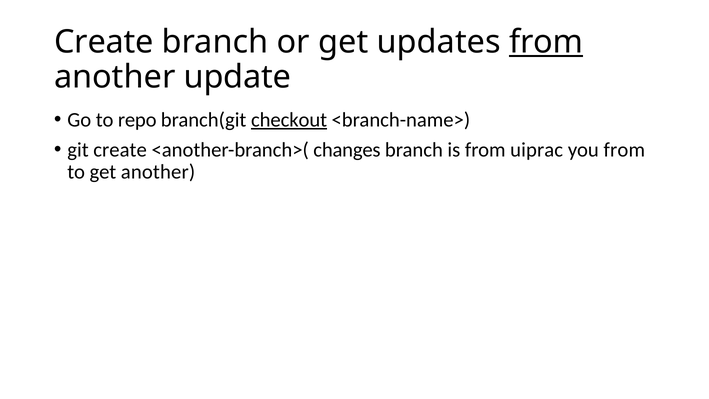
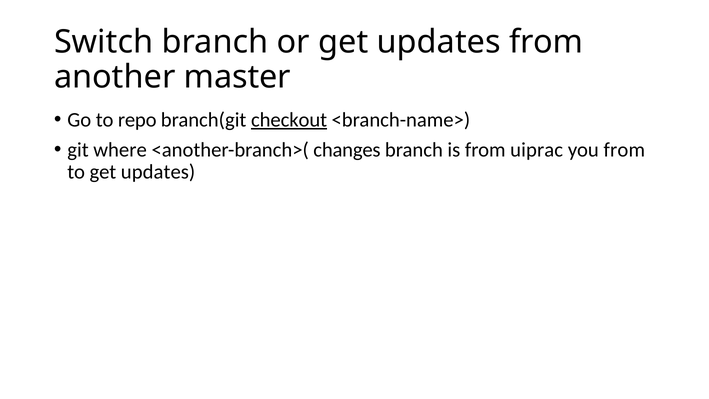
Create at (104, 42): Create -> Switch
from at (546, 42) underline: present -> none
update: update -> master
git create: create -> where
to get another: another -> updates
